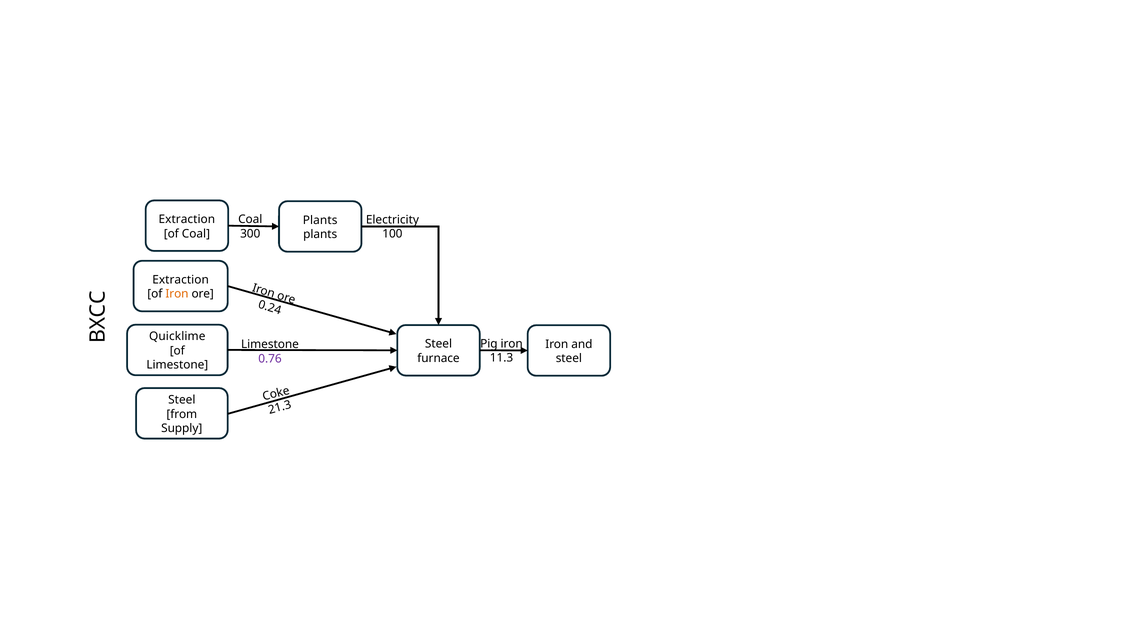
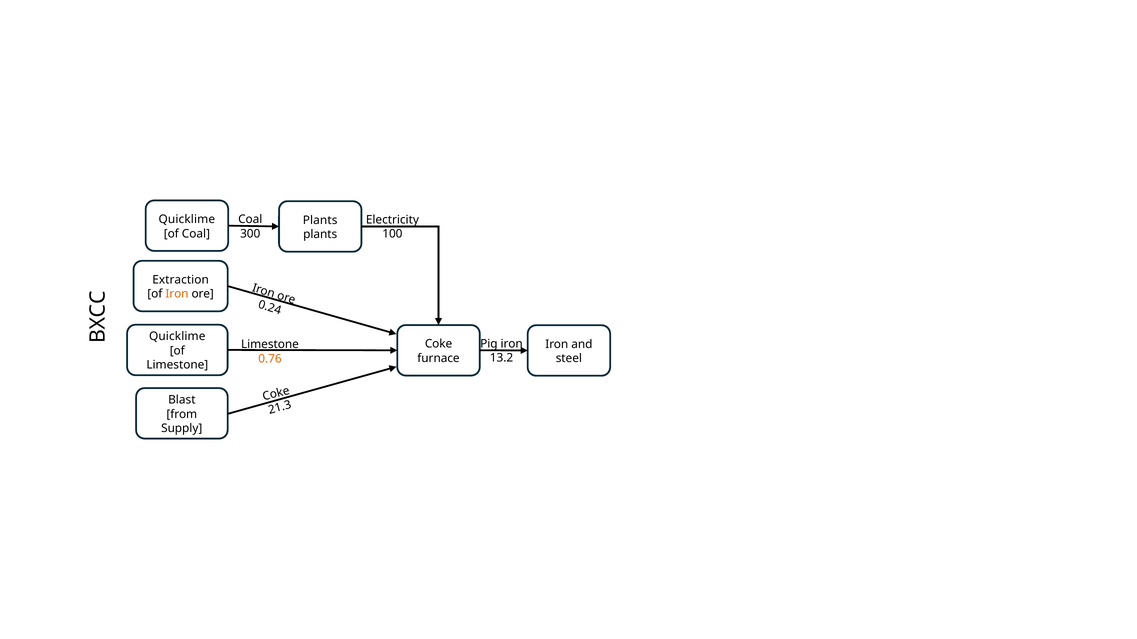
Extraction at (187, 220): Extraction -> Quicklime
Steel at (438, 344): Steel -> Coke
11.3: 11.3 -> 13.2
0.76 colour: purple -> orange
Steel at (182, 400): Steel -> Blast
